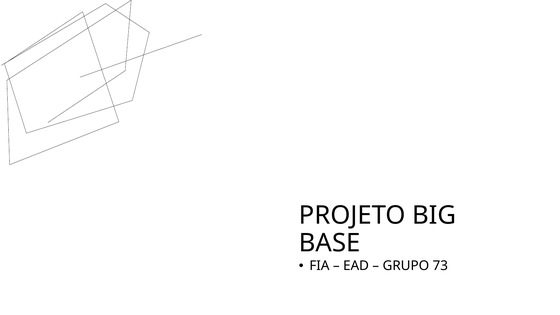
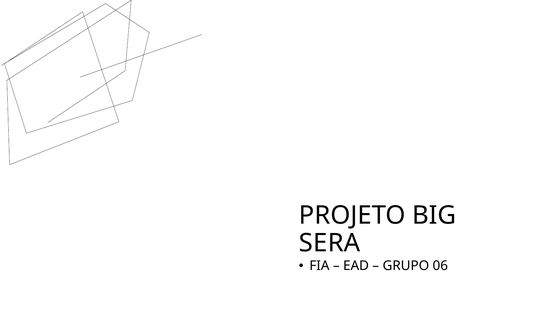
BASE: BASE -> SERA
73: 73 -> 06
